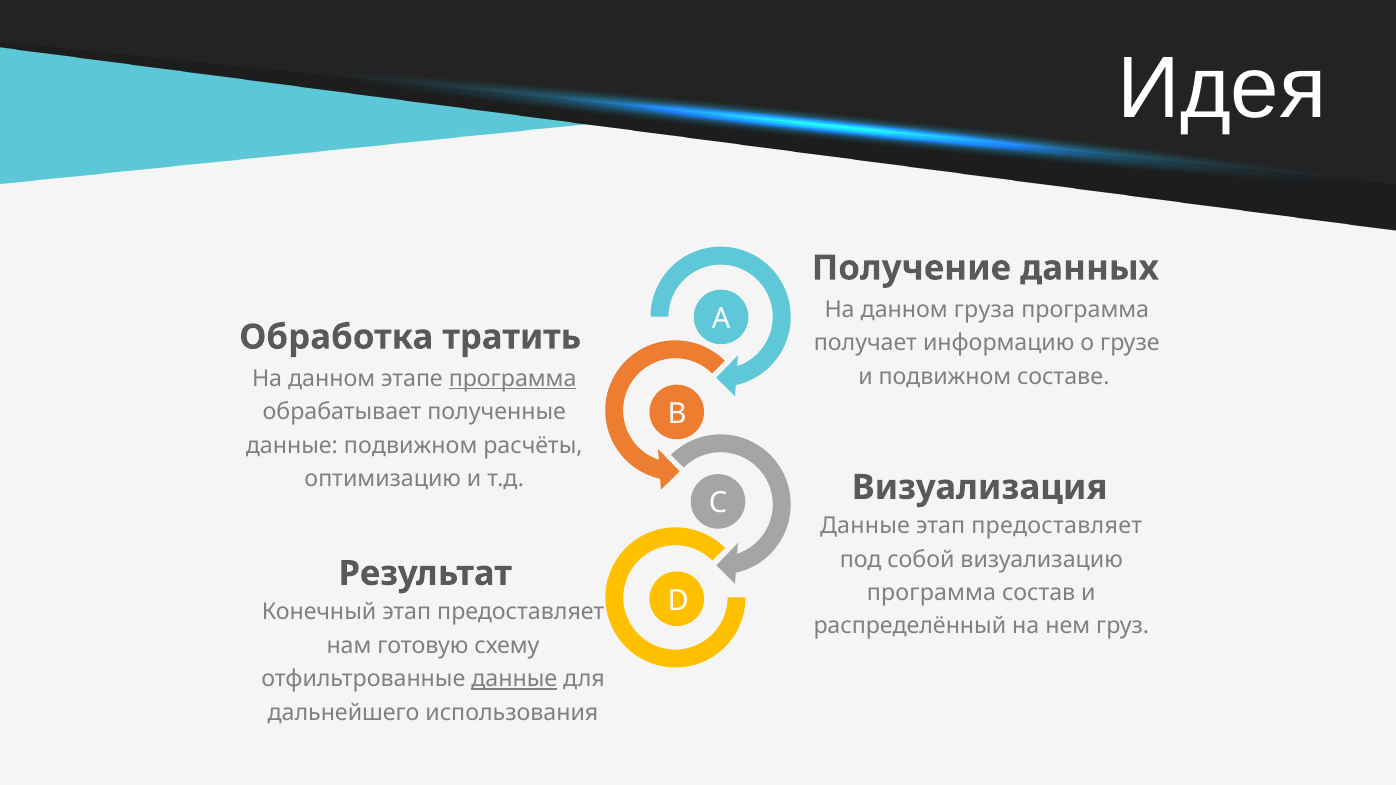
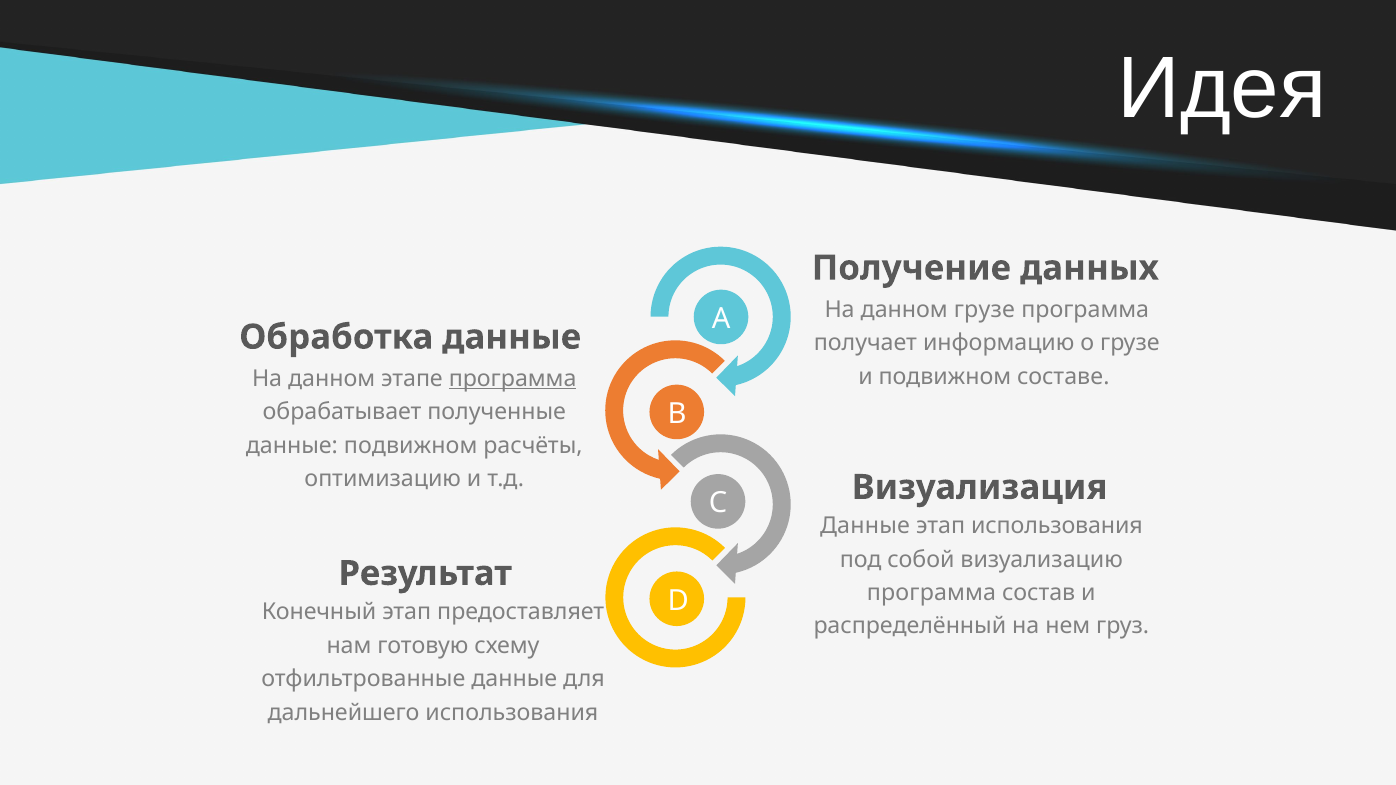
данном груза: груза -> грузе
Обработка тратить: тратить -> данные
предоставляет at (1057, 526): предоставляет -> использования
данные at (514, 679) underline: present -> none
